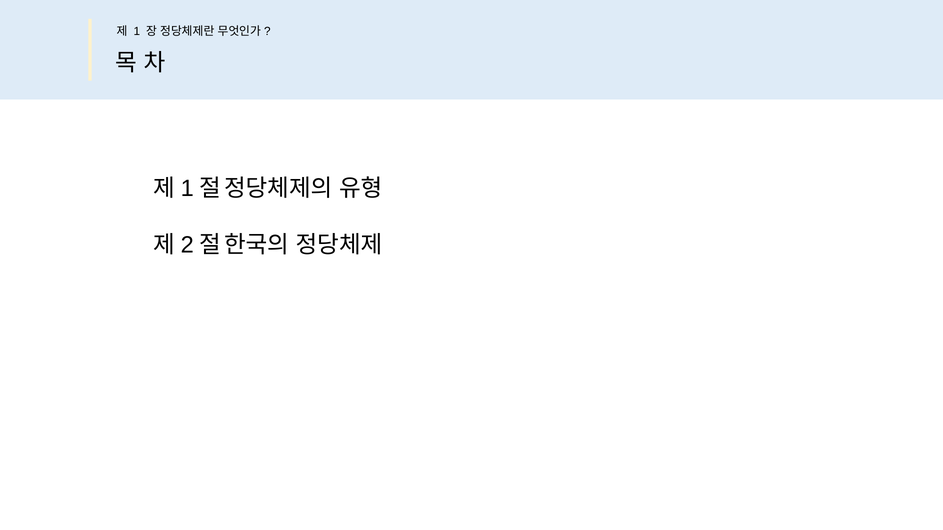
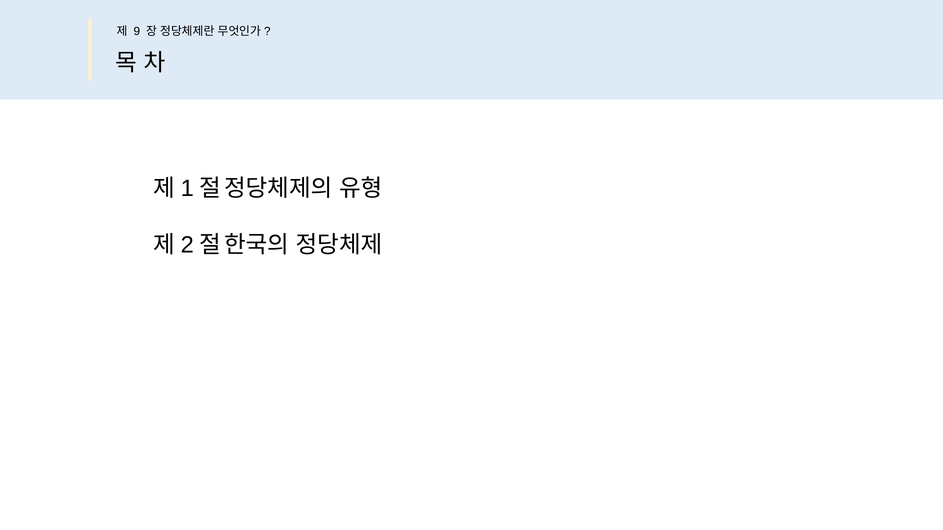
1: 1 -> 9
